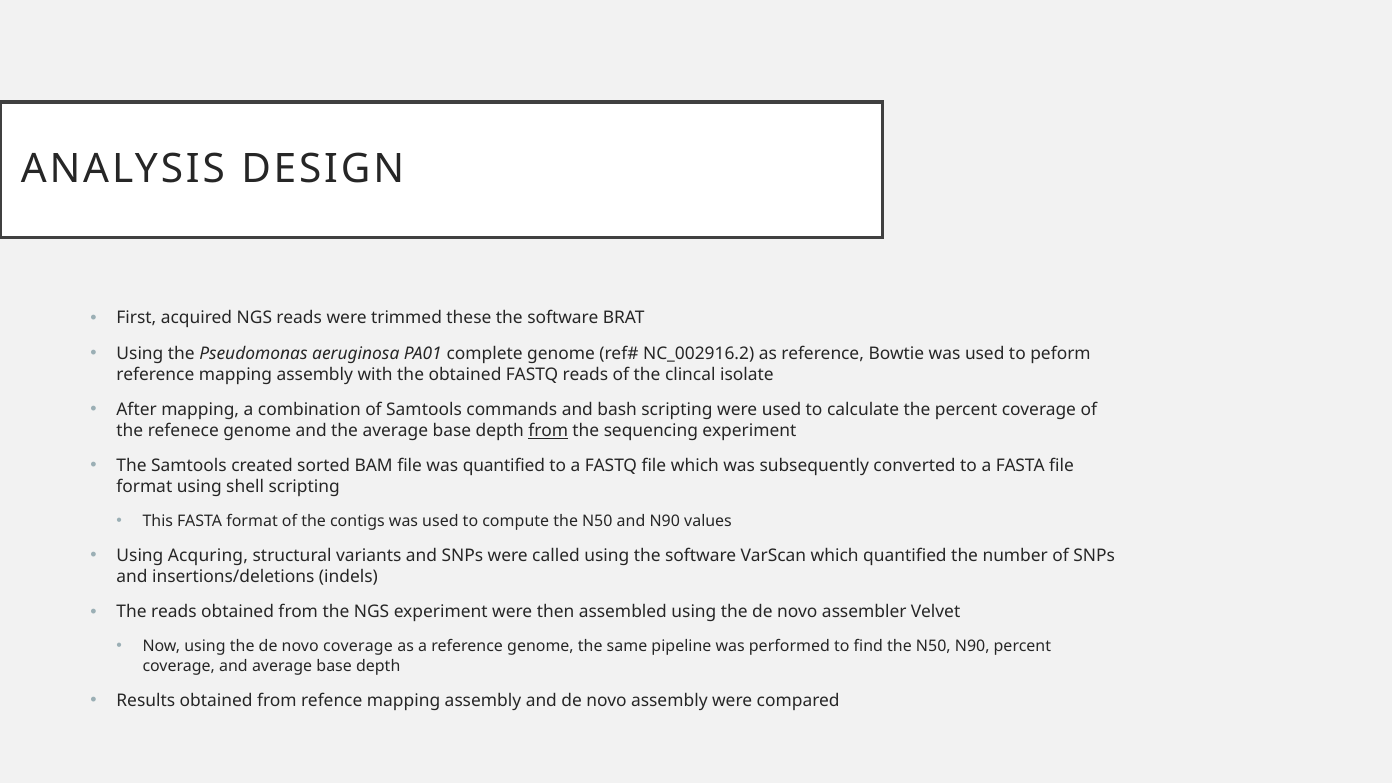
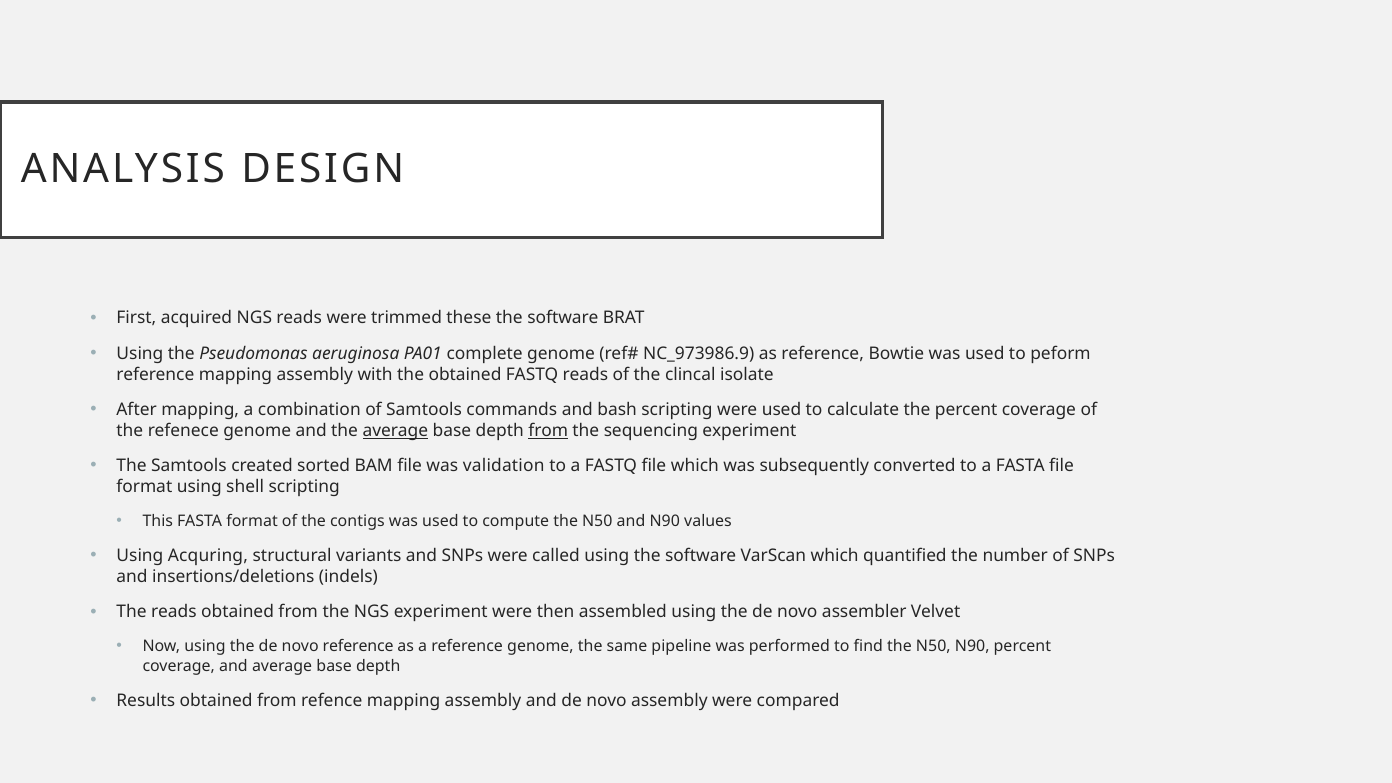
NC_002916.2: NC_002916.2 -> NC_973986.9
average at (395, 431) underline: none -> present
was quantified: quantified -> validation
novo coverage: coverage -> reference
